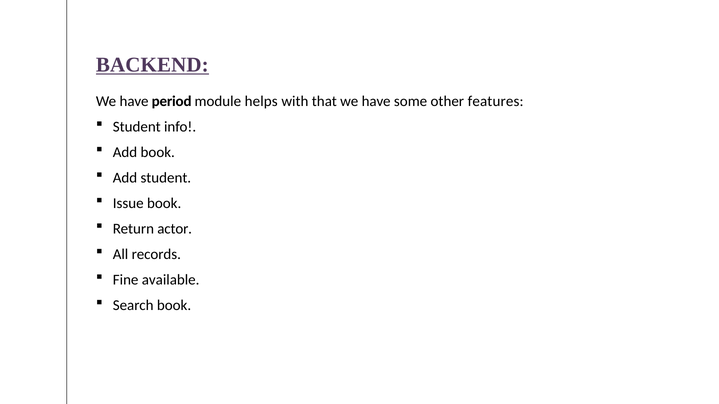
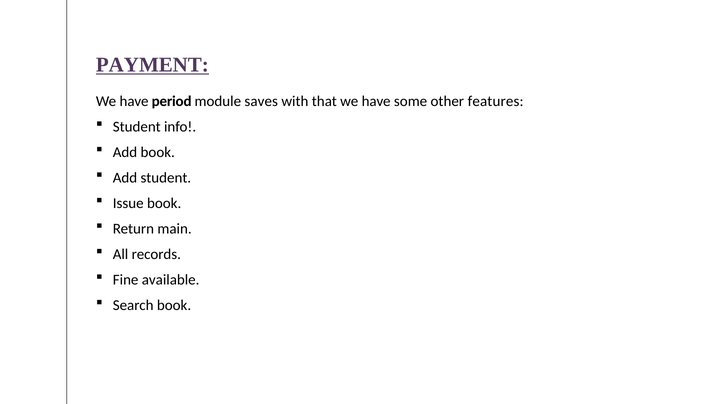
BACKEND: BACKEND -> PAYMENT
helps: helps -> saves
actor: actor -> main
